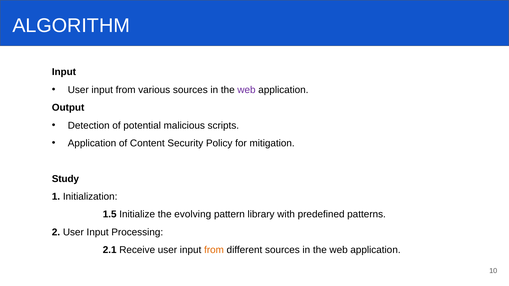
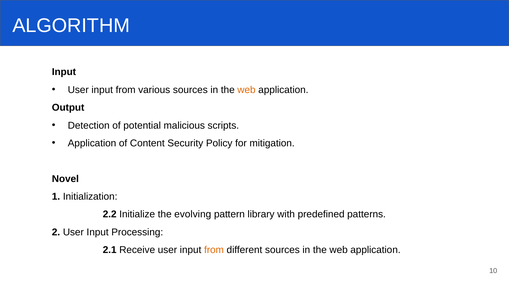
web at (246, 90) colour: purple -> orange
Study: Study -> Novel
1.5: 1.5 -> 2.2
